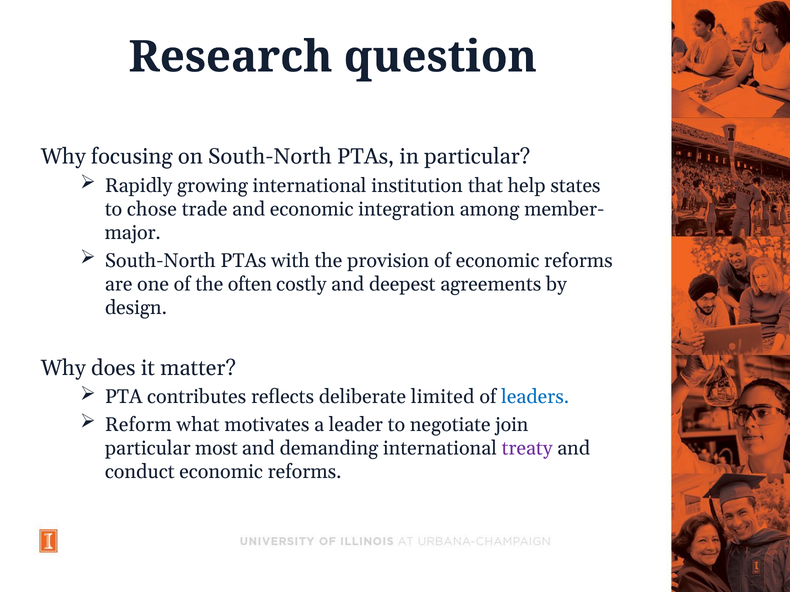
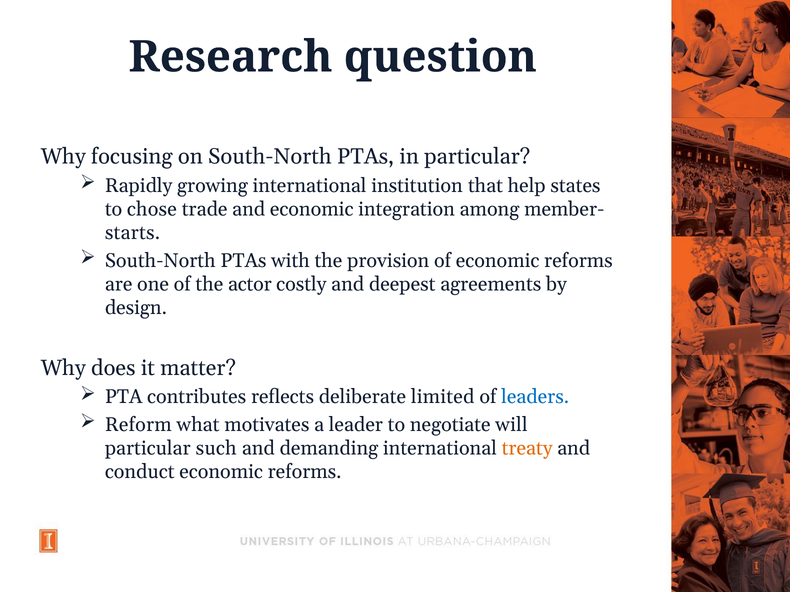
major: major -> starts
often: often -> actor
join: join -> will
most: most -> such
treaty colour: purple -> orange
